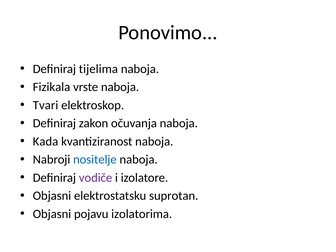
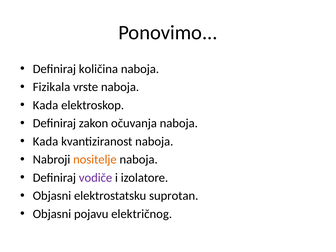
tijelima: tijelima -> količina
Tvari at (46, 105): Tvari -> Kada
nositelje colour: blue -> orange
izolatorima: izolatorima -> električnog
